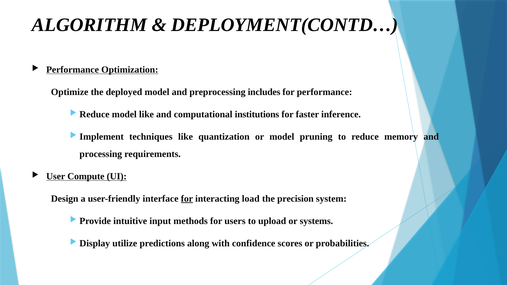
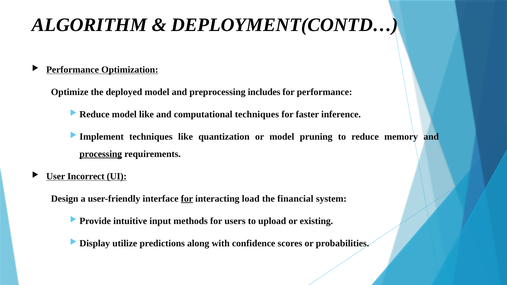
computational institutions: institutions -> techniques
processing underline: none -> present
Compute: Compute -> Incorrect
precision: precision -> financial
systems: systems -> existing
